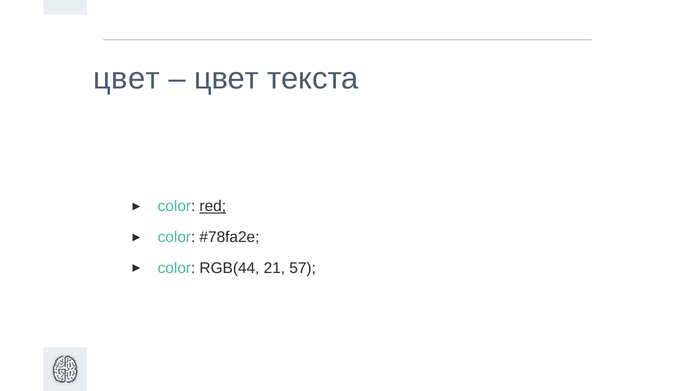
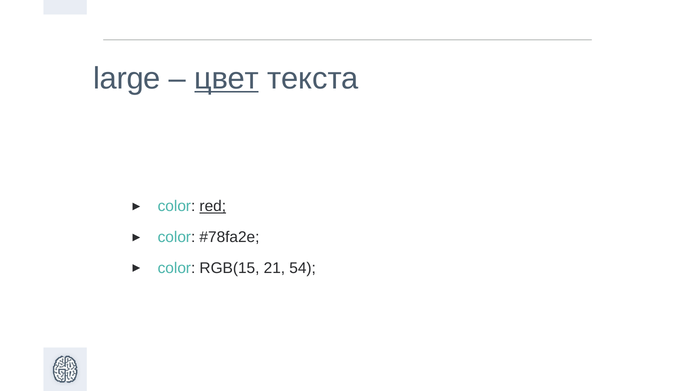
цвет at (127, 78): цвет -> large
цвет at (227, 78) underline: none -> present
RGB(44: RGB(44 -> RGB(15
57: 57 -> 54
